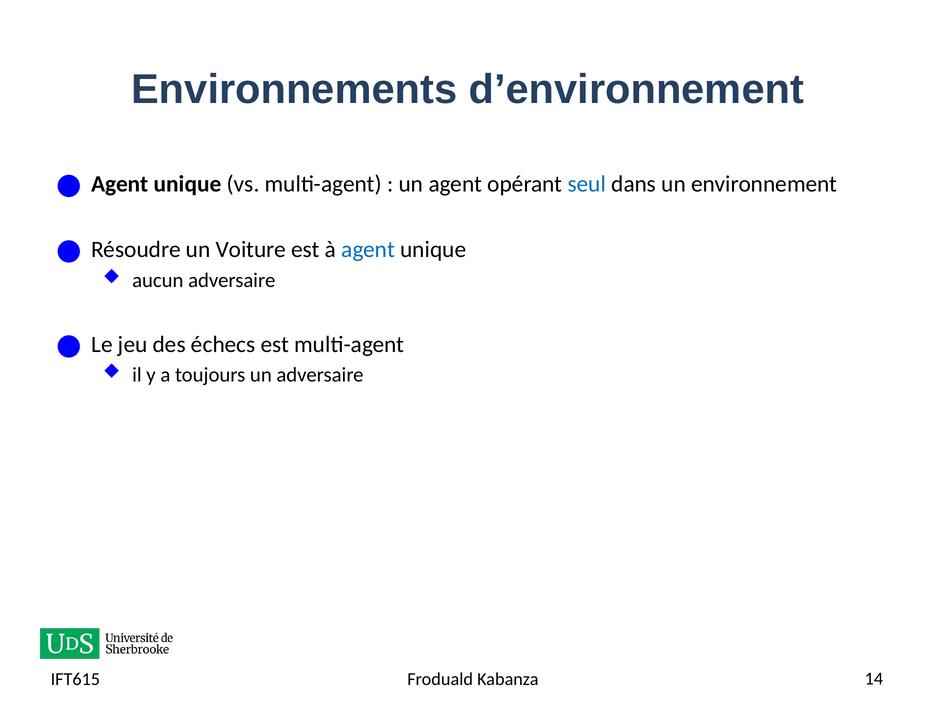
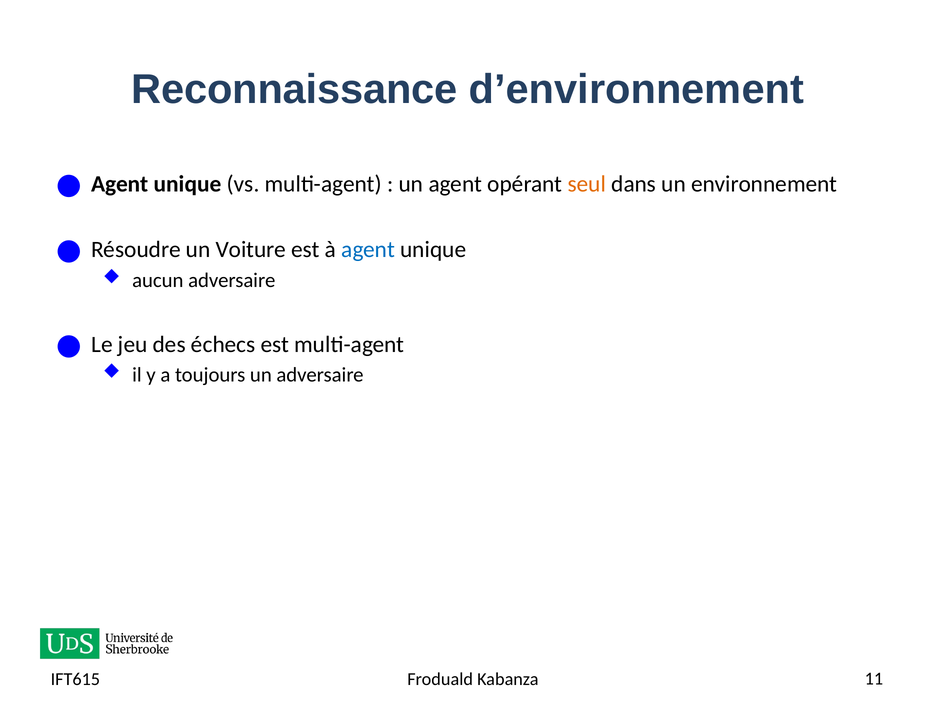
Environnements: Environnements -> Reconnaissance
seul colour: blue -> orange
14: 14 -> 11
